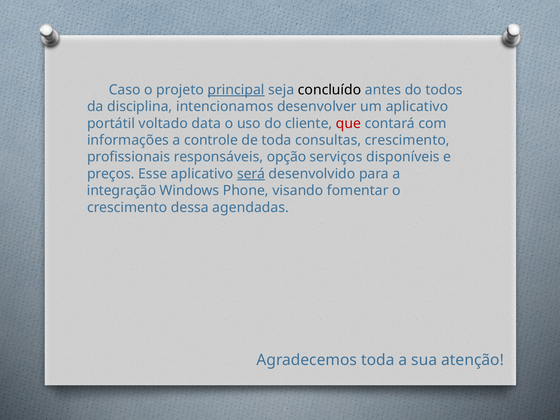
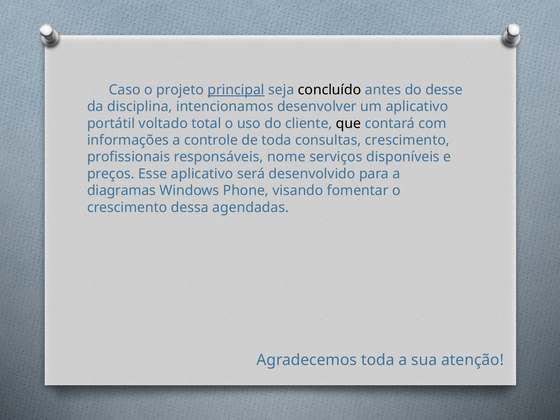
todos: todos -> desse
data: data -> total
que colour: red -> black
opção: opção -> nome
será underline: present -> none
integração: integração -> diagramas
